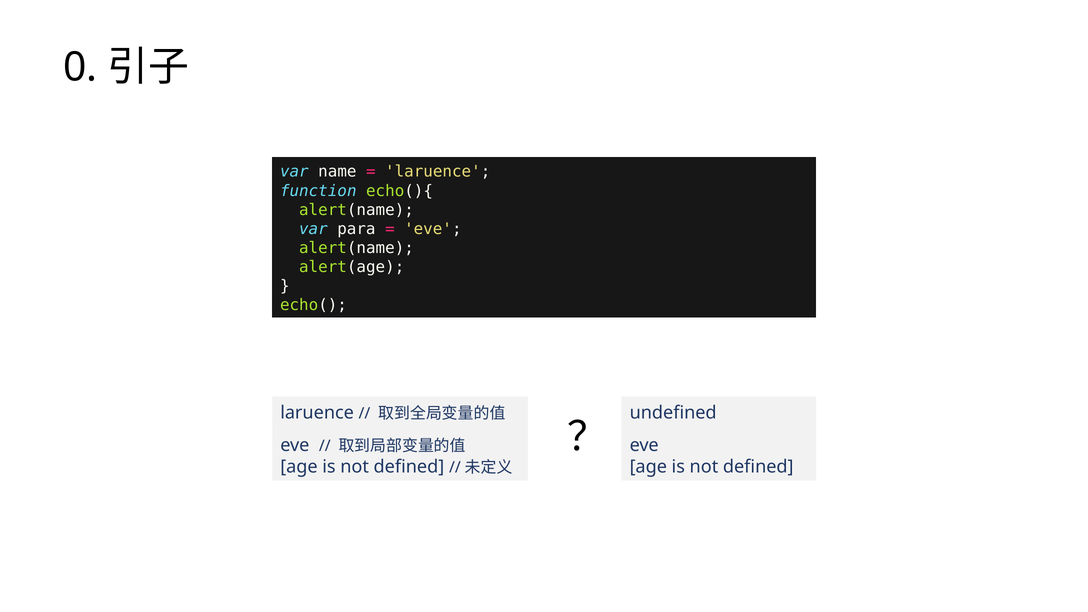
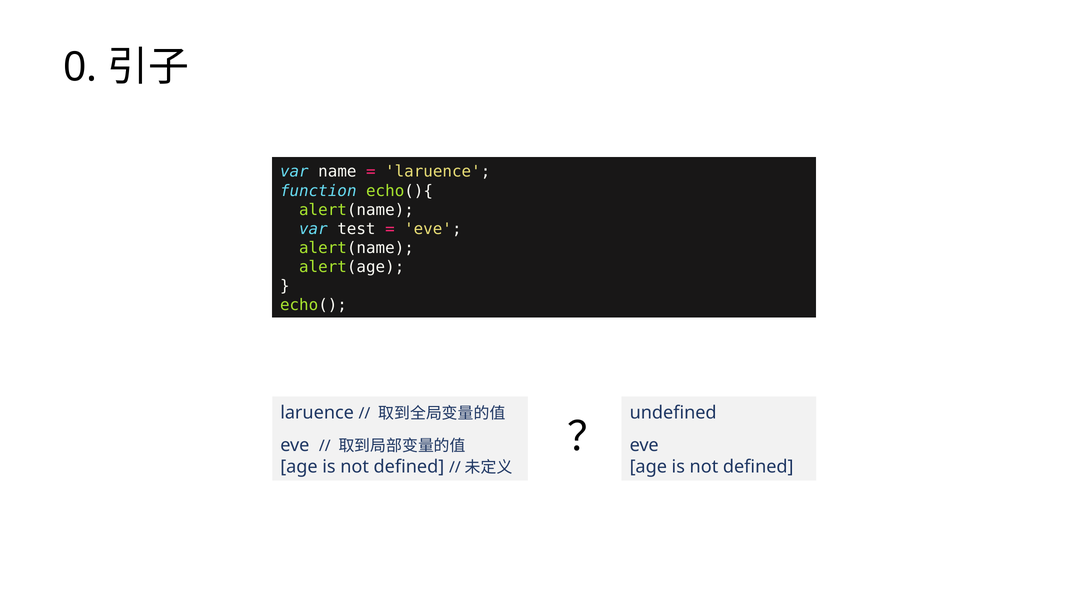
para: para -> test
